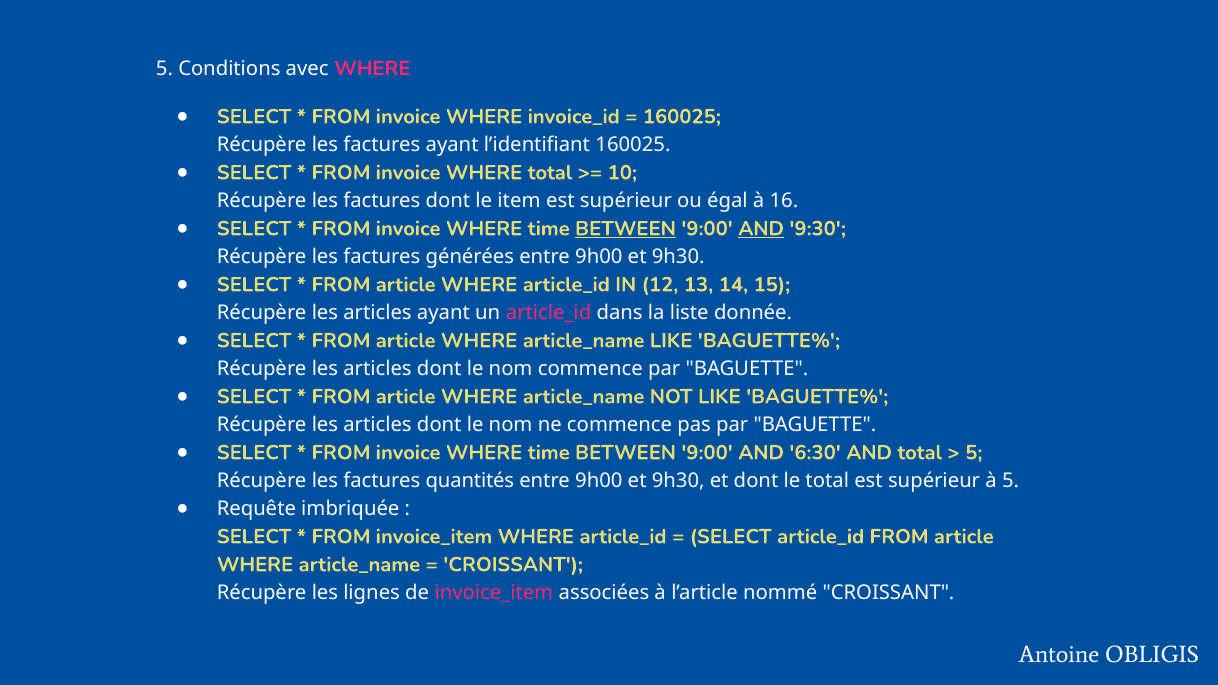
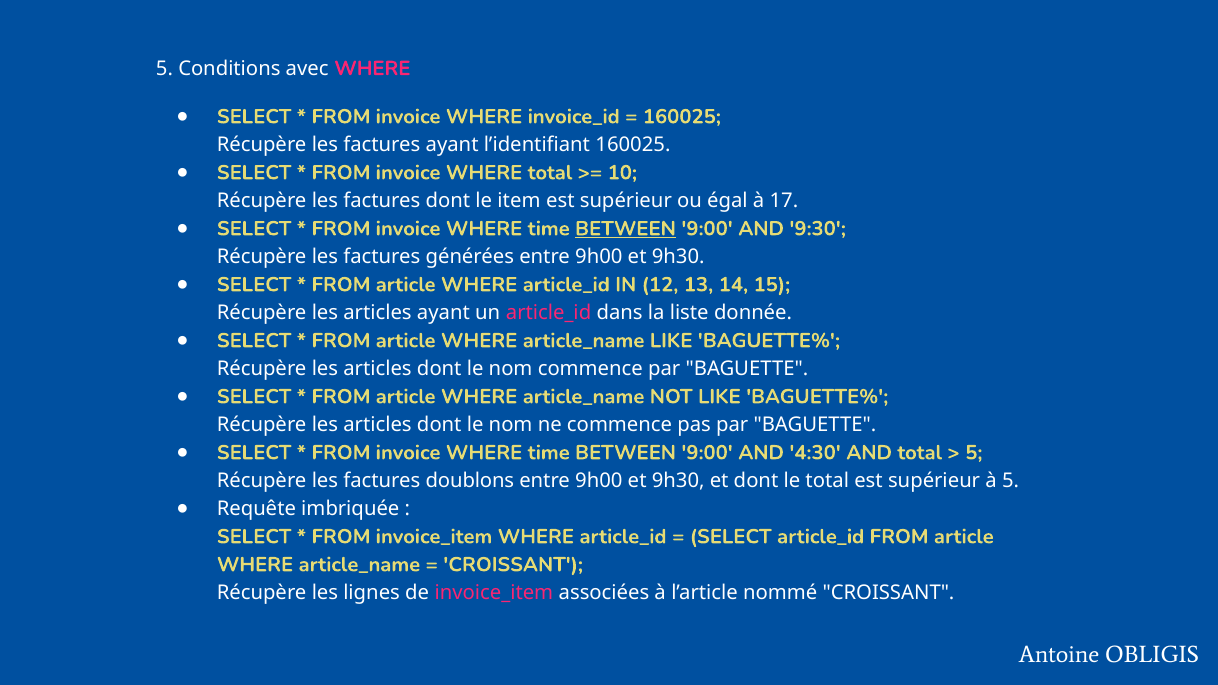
16: 16 -> 17
AND at (761, 229) underline: present -> none
6:30: 6:30 -> 4:30
quantités: quantités -> doublons
